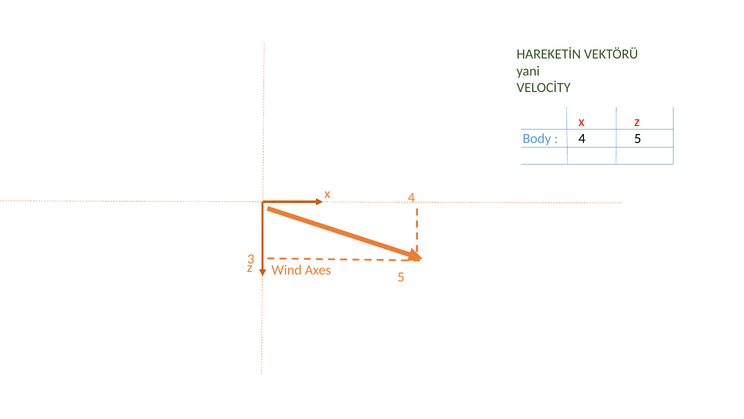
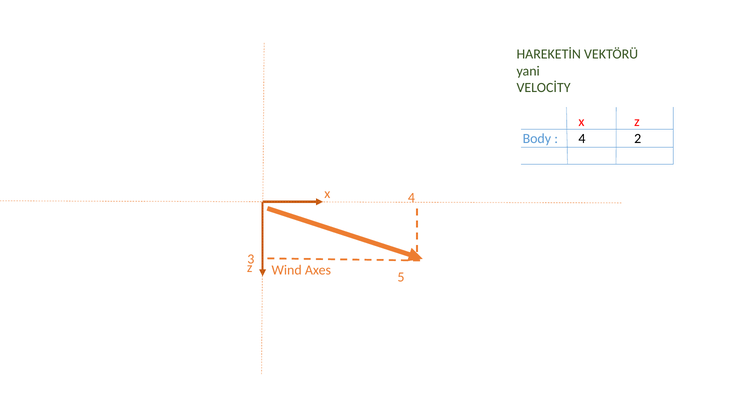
5 at (638, 138): 5 -> 2
